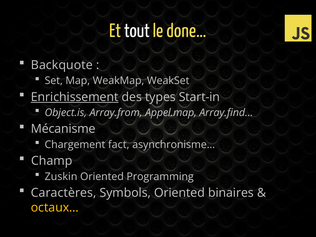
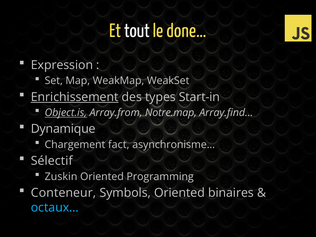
Backquote: Backquote -> Expression
Object.is underline: none -> present
Appel.map: Appel.map -> Notre.map
Mécanisme: Mécanisme -> Dynamique
Champ: Champ -> Sélectif
Caractères: Caractères -> Conteneur
octaux… colour: yellow -> light blue
